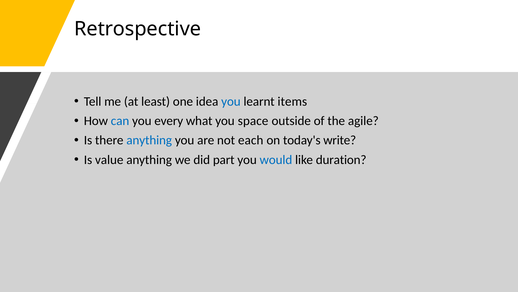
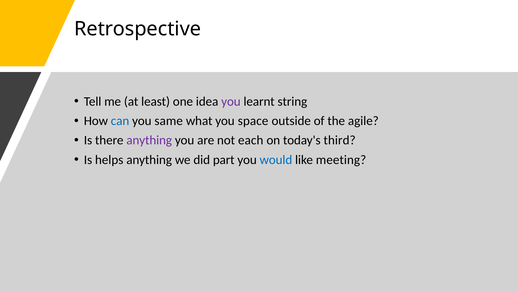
you at (231, 101) colour: blue -> purple
items: items -> string
every: every -> same
anything at (149, 140) colour: blue -> purple
write: write -> third
value: value -> helps
duration: duration -> meeting
